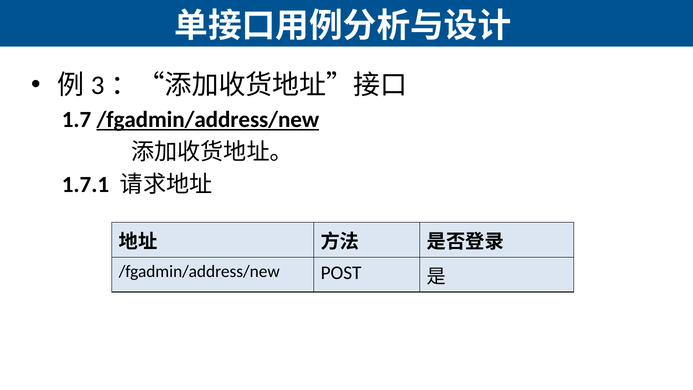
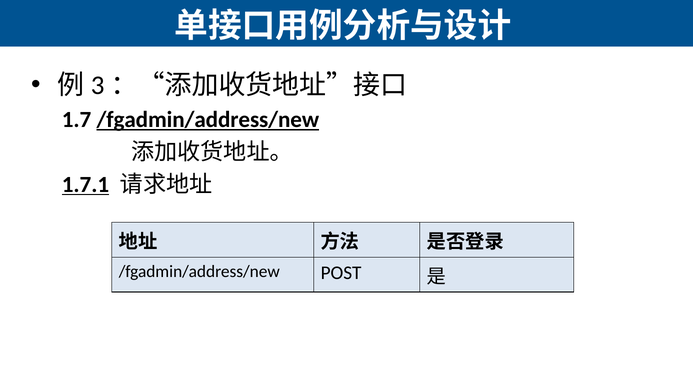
1.7.1 underline: none -> present
